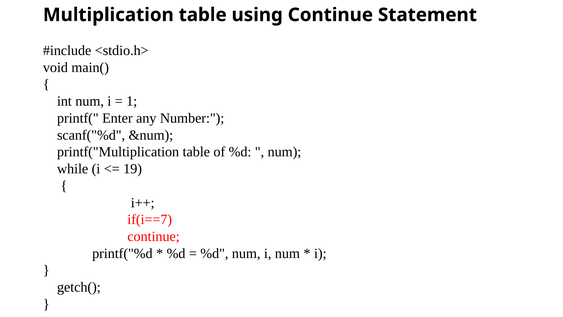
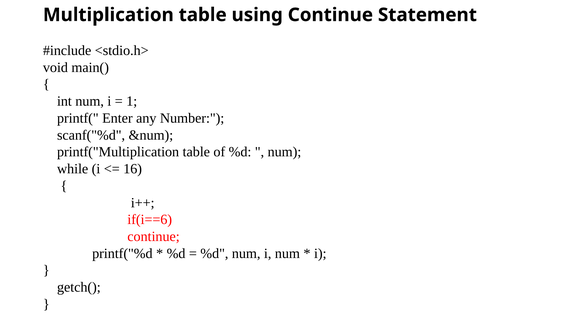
19: 19 -> 16
if(i==7: if(i==7 -> if(i==6
